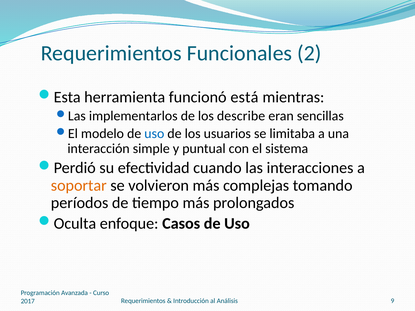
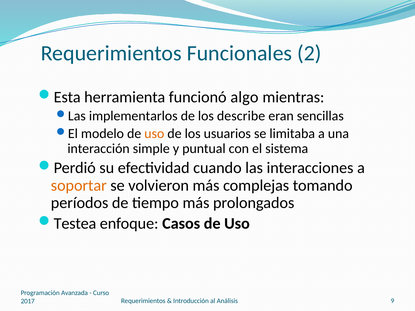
está: está -> algo
uso at (154, 134) colour: blue -> orange
Oculta: Oculta -> Testea
